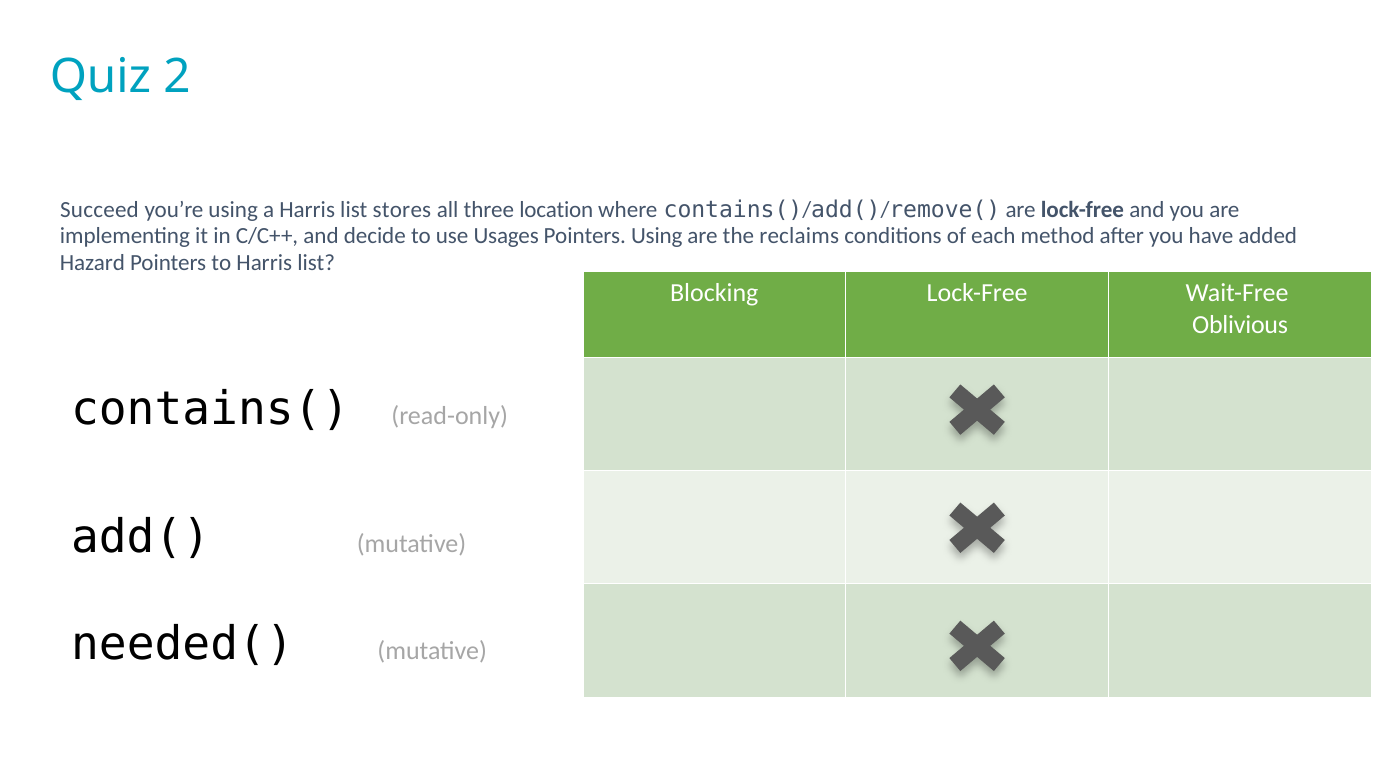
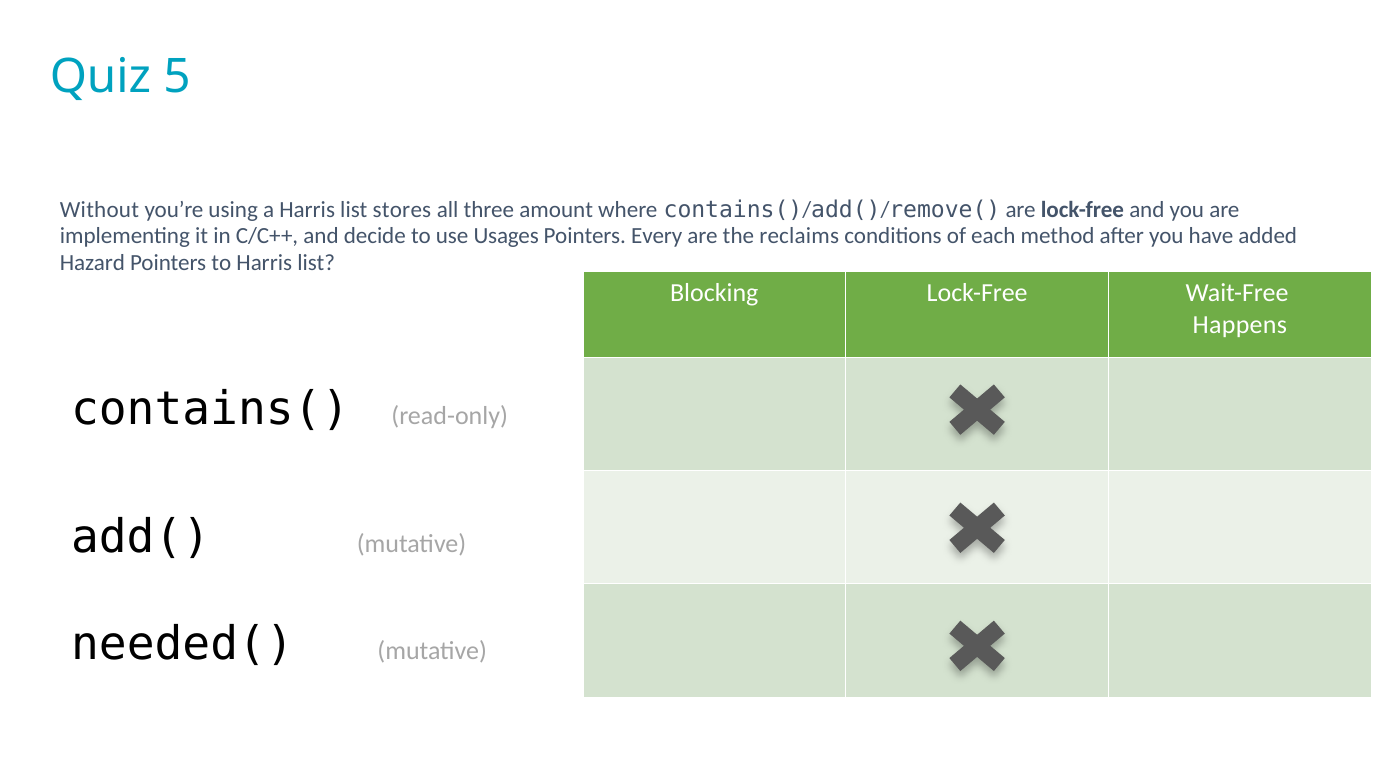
2: 2 -> 5
Succeed: Succeed -> Without
location: location -> amount
Pointers Using: Using -> Every
Oblivious: Oblivious -> Happens
